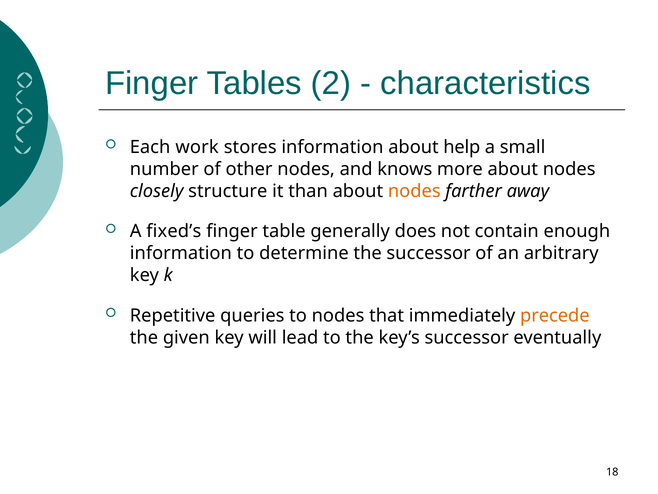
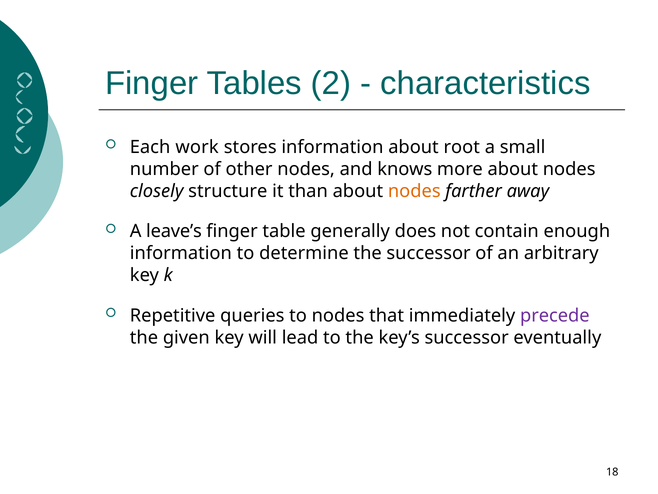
help: help -> root
fixed’s: fixed’s -> leave’s
precede colour: orange -> purple
